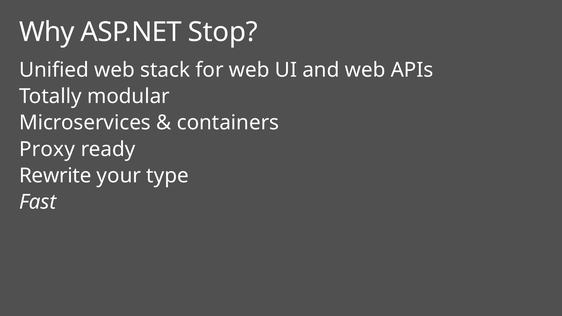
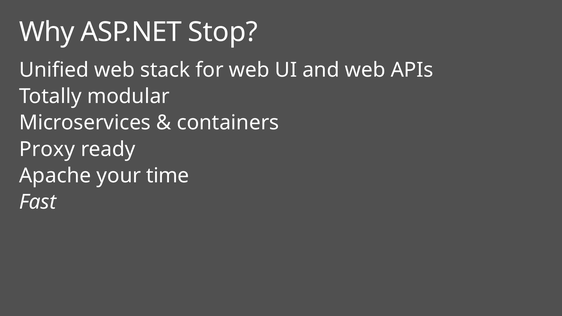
Rewrite: Rewrite -> Apache
type: type -> time
